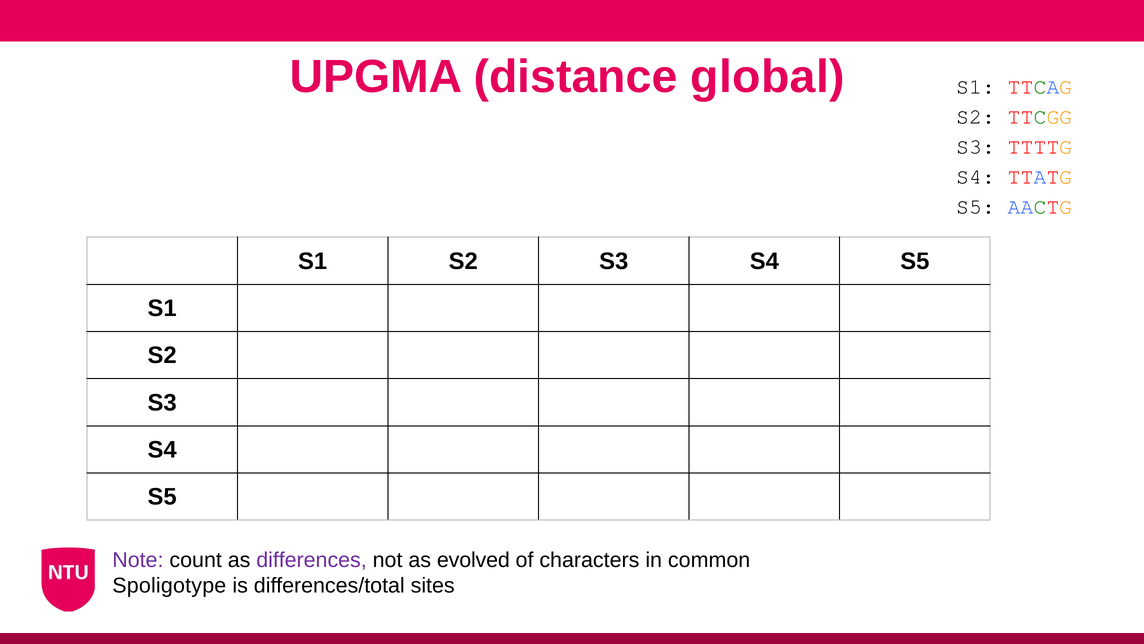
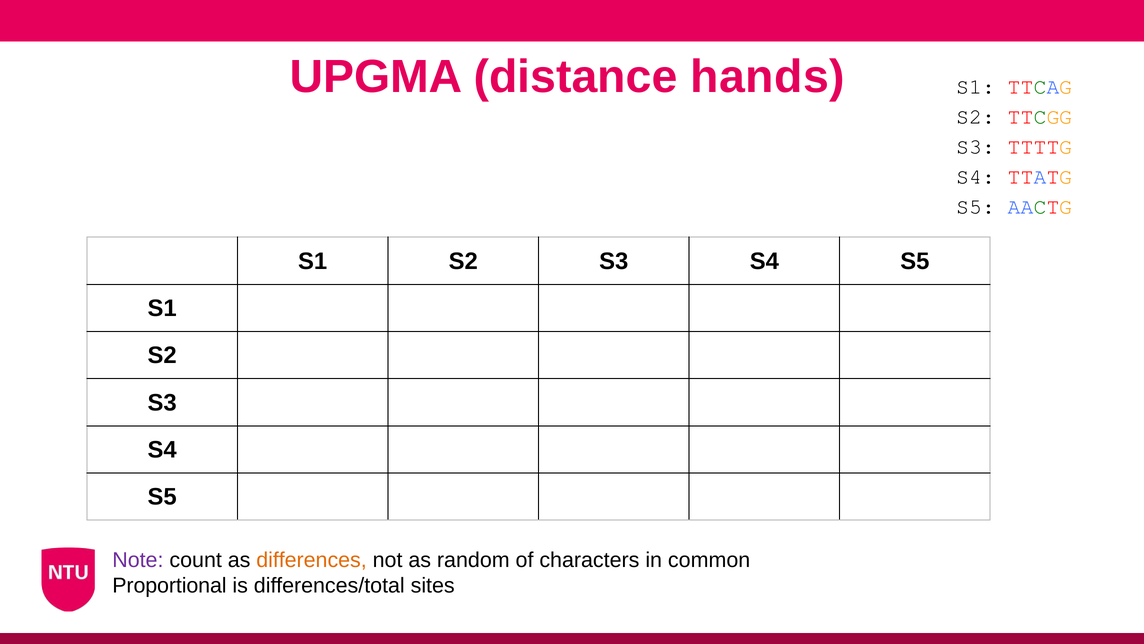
global: global -> hands
differences colour: purple -> orange
evolved: evolved -> random
Spoligotype: Spoligotype -> Proportional
